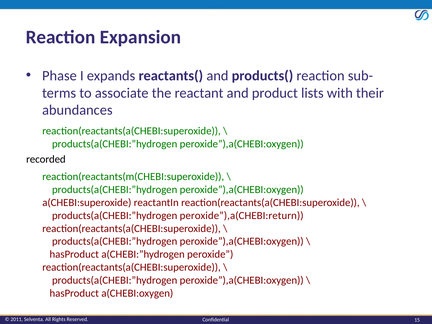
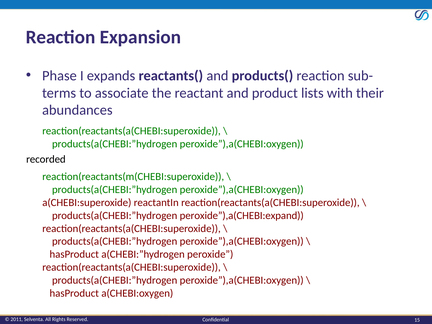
peroxide”),a(CHEBI:return: peroxide”),a(CHEBI:return -> peroxide”),a(CHEBI:expand
